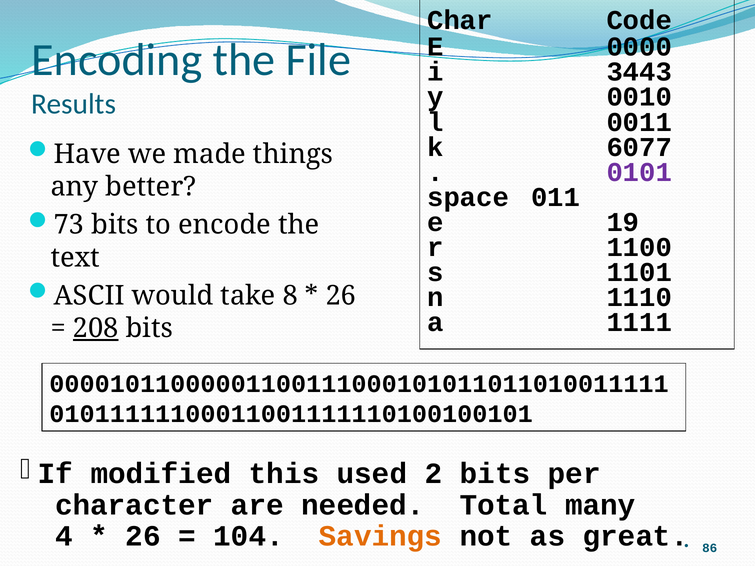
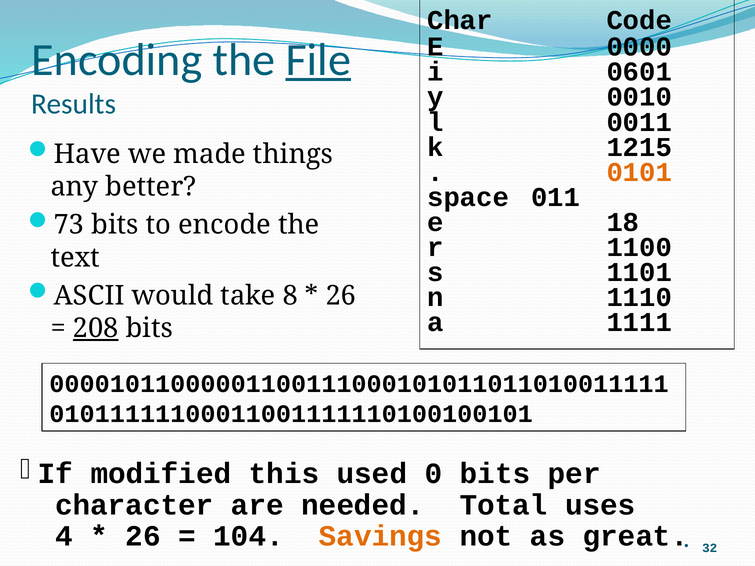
File underline: none -> present
3443: 3443 -> 0601
6077: 6077 -> 1215
0101 colour: purple -> orange
19: 19 -> 18
2: 2 -> 0
many: many -> uses
86: 86 -> 32
